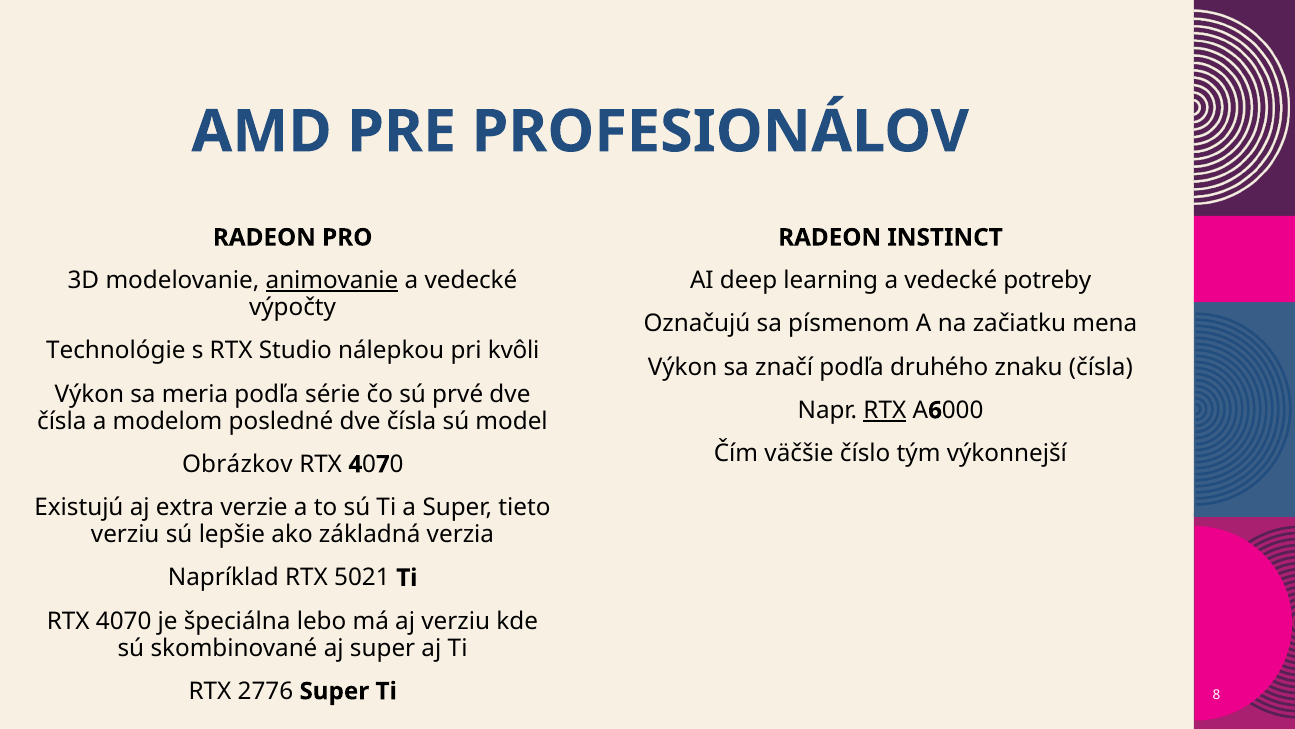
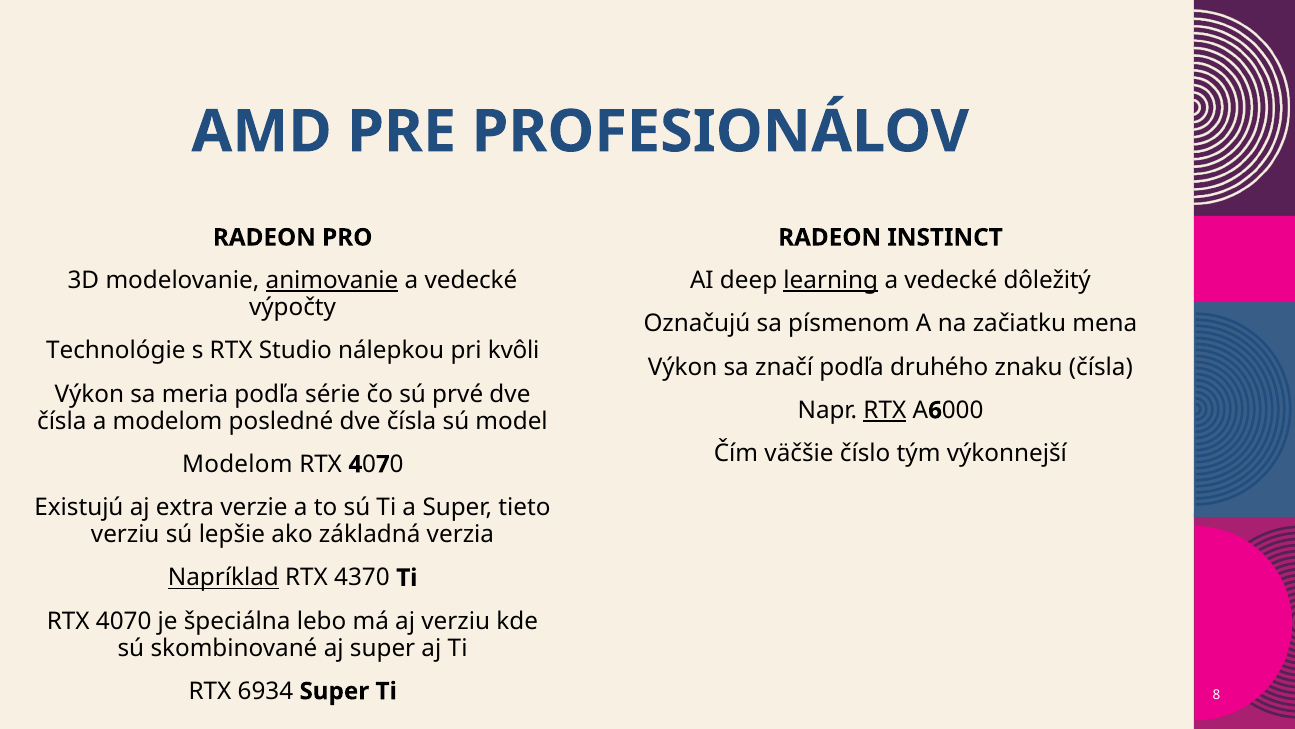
learning underline: none -> present
potreby: potreby -> dôležitý
Obrázkov at (237, 464): Obrázkov -> Modelom
Napríklad underline: none -> present
5021: 5021 -> 4370
2776: 2776 -> 6934
